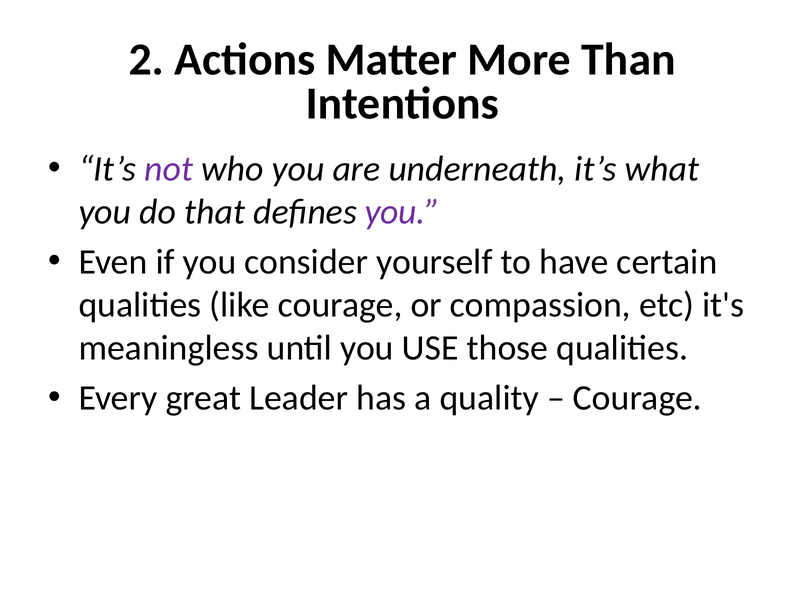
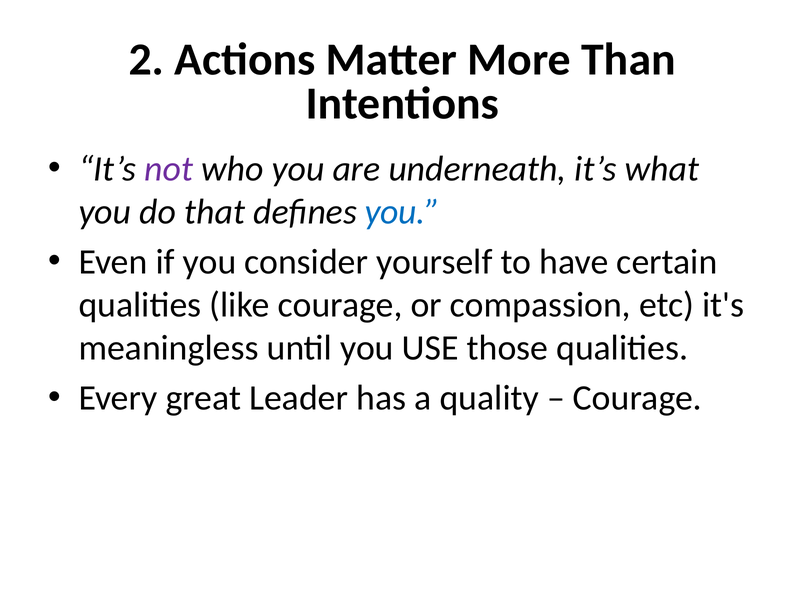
you at (402, 212) colour: purple -> blue
